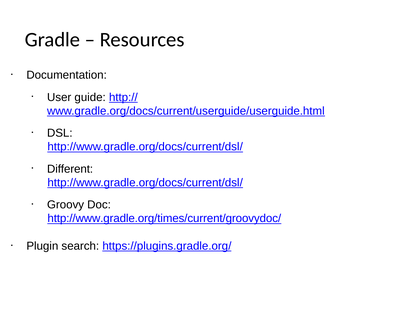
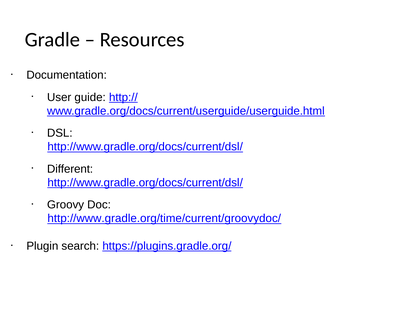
http://www.gradle.org/times/current/groovydoc/: http://www.gradle.org/times/current/groovydoc/ -> http://www.gradle.org/time/current/groovydoc/
